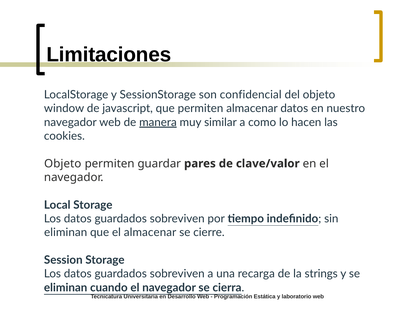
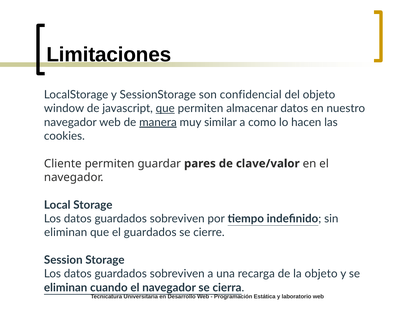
que at (165, 109) underline: none -> present
Objeto at (63, 164): Objeto -> Cliente
el almacenar: almacenar -> guardados
la strings: strings -> objeto
